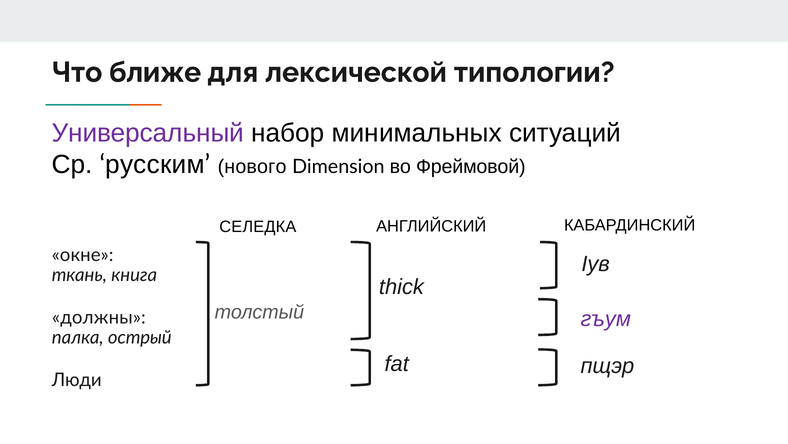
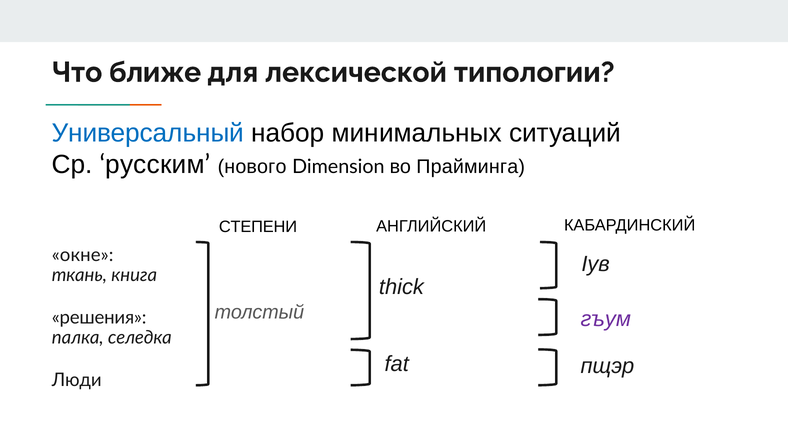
Универсальный colour: purple -> blue
Фреймовой: Фреймовой -> Прайминга
СЕЛЕДКА: СЕЛЕДКА -> СТЕПЕНИ
должны: должны -> решения
острый: острый -> селедка
